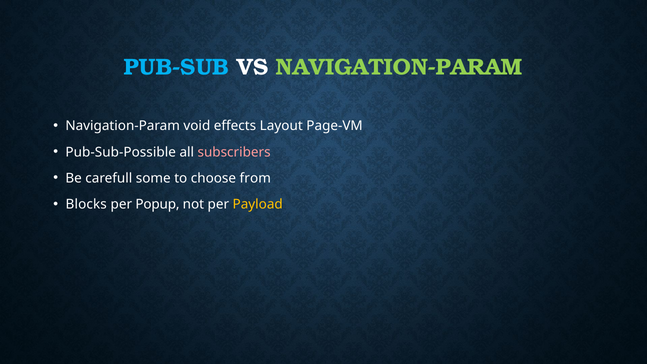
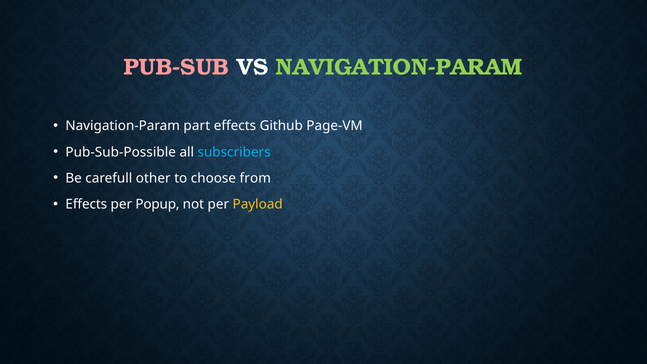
PUB-SUB colour: light blue -> pink
void: void -> part
Layout: Layout -> Github
subscribers colour: pink -> light blue
some: some -> other
Blocks at (86, 204): Blocks -> Effects
